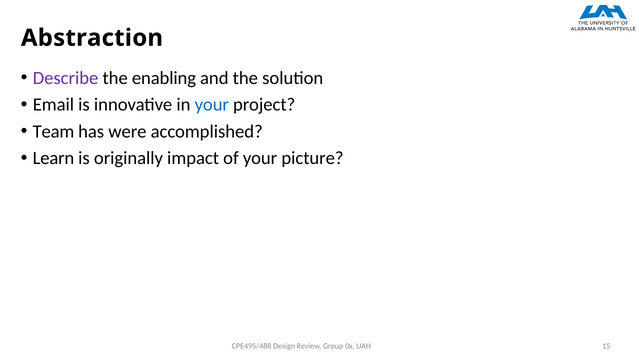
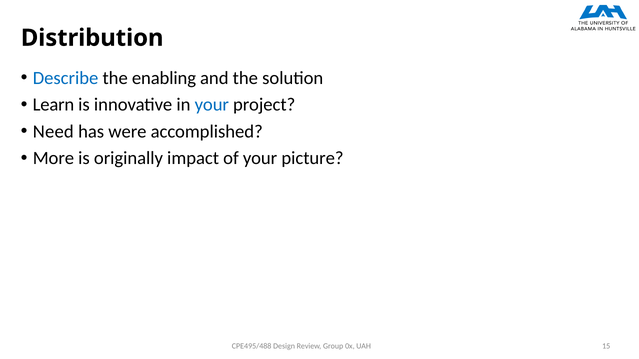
Abstraction: Abstraction -> Distribution
Describe colour: purple -> blue
Email: Email -> Learn
Team: Team -> Need
Learn: Learn -> More
